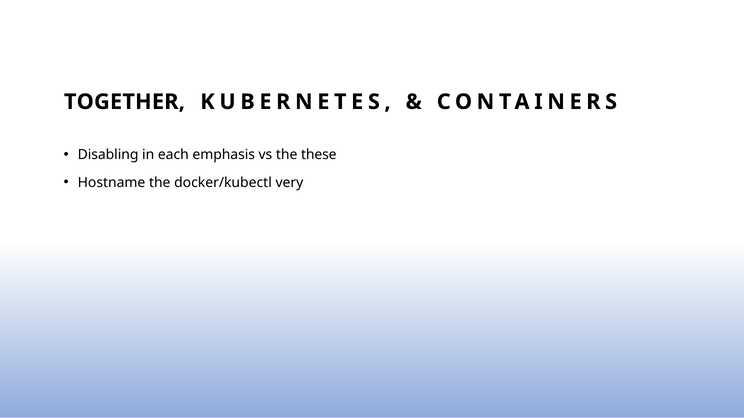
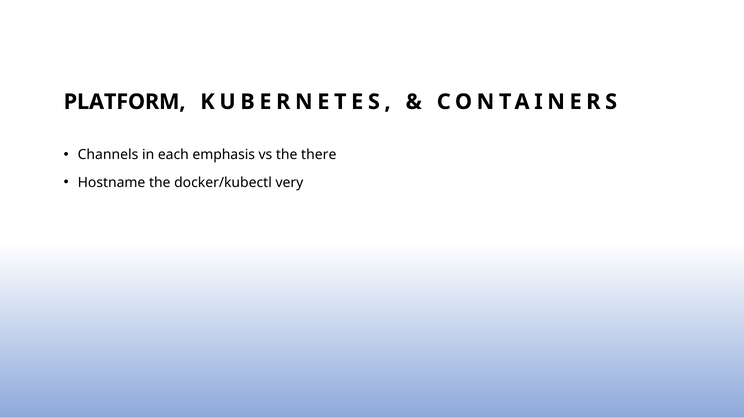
TOGETHER: TOGETHER -> PLATFORM
Disabling: Disabling -> Channels
these: these -> there
